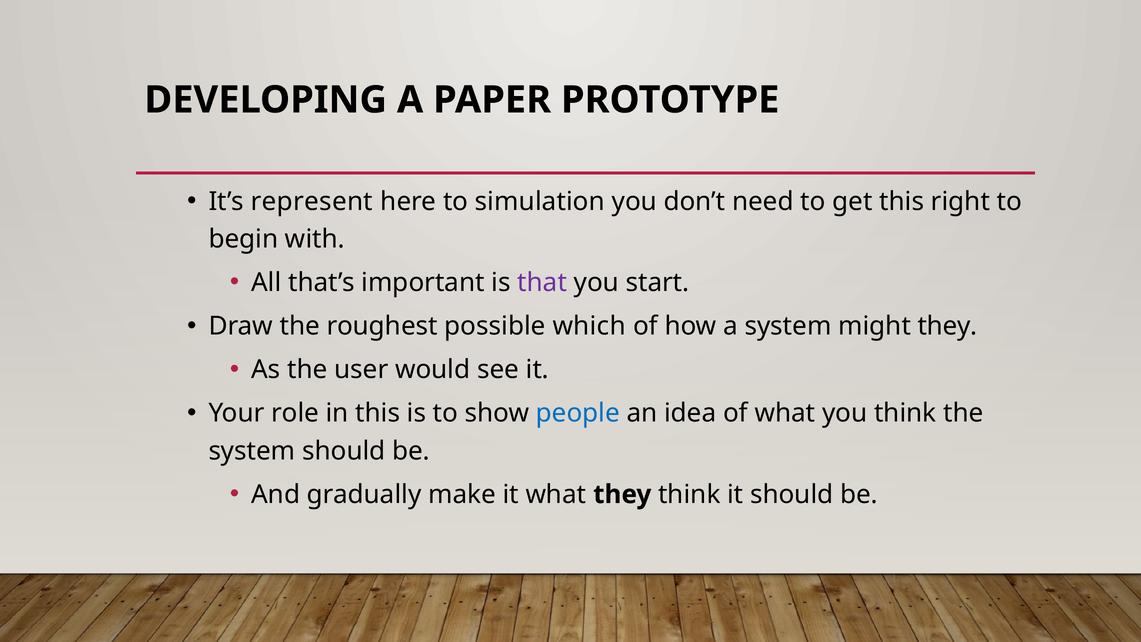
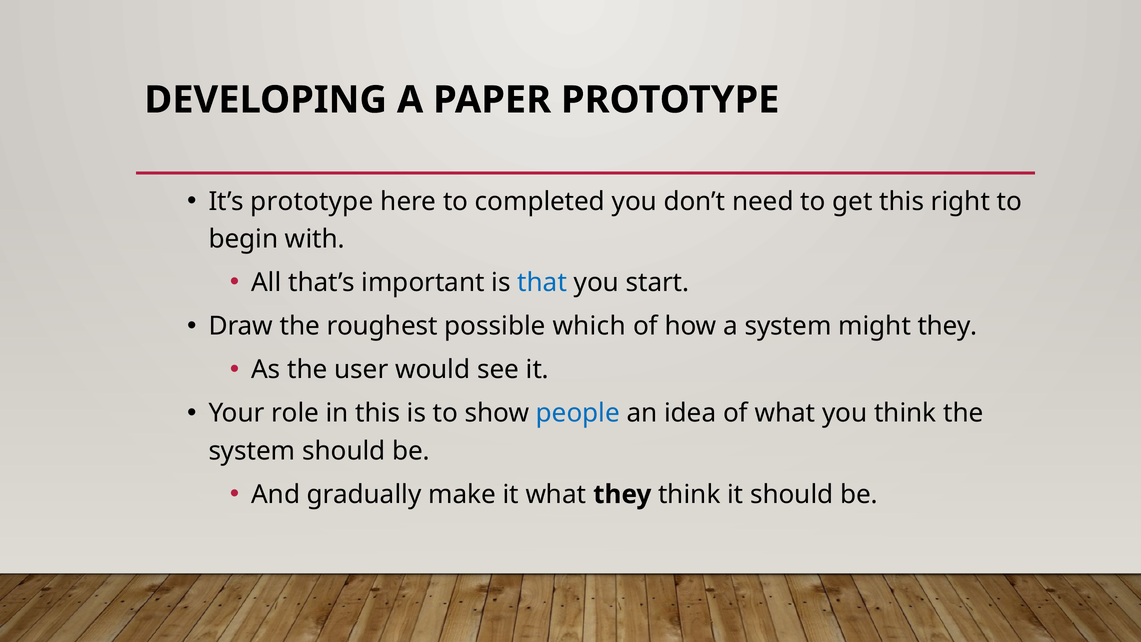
It’s represent: represent -> prototype
simulation: simulation -> completed
that colour: purple -> blue
